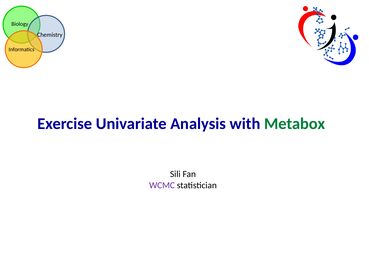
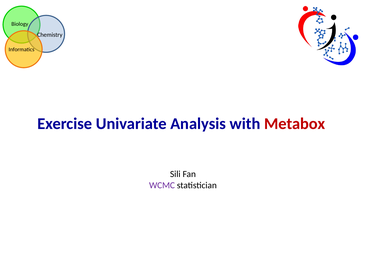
Metabox colour: green -> red
